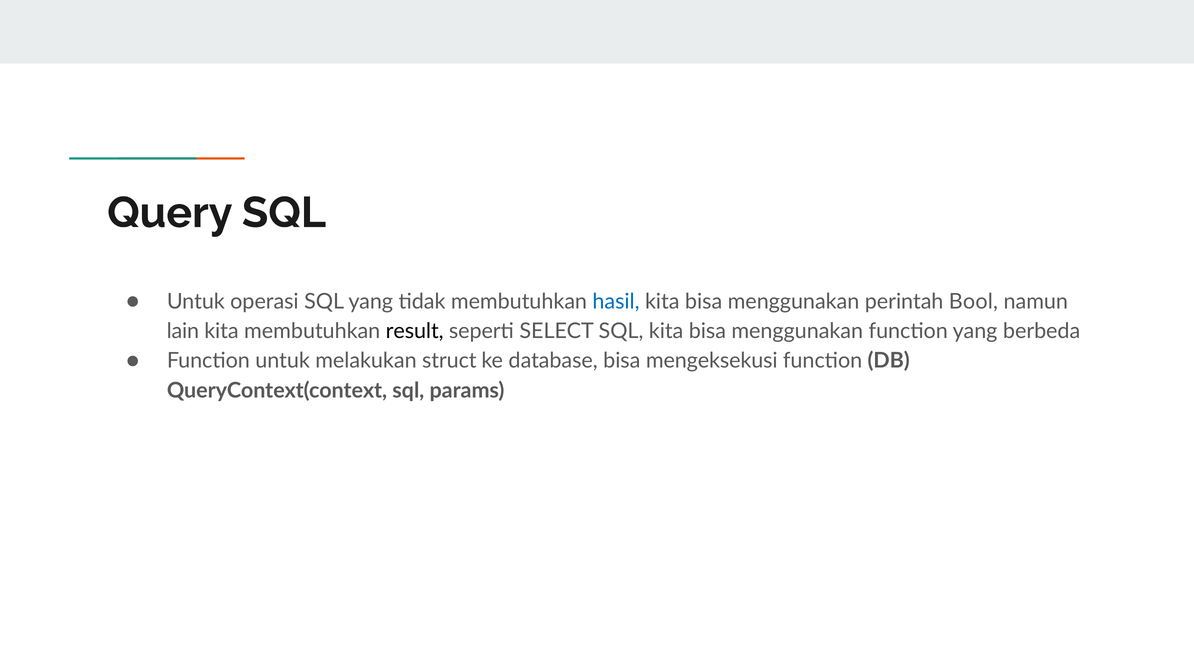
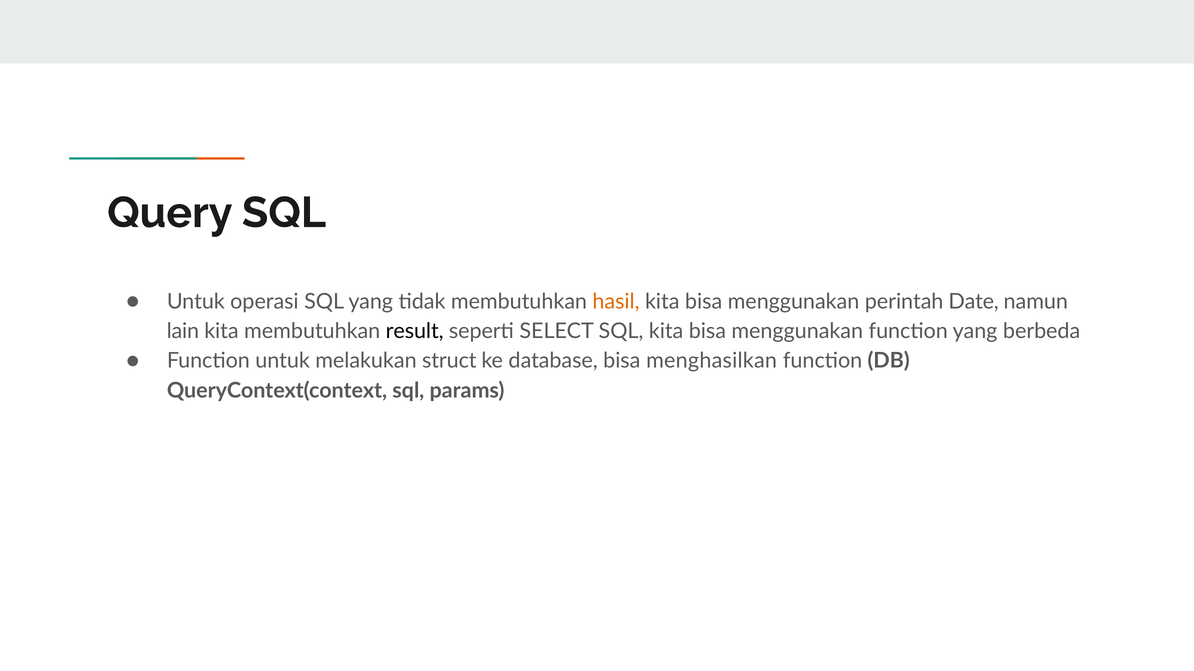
hasil colour: blue -> orange
Bool: Bool -> Date
mengeksekusi: mengeksekusi -> menghasilkan
